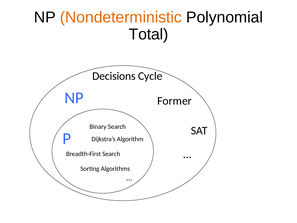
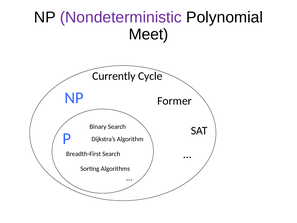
Nondeterministic colour: orange -> purple
Total: Total -> Meet
Decisions: Decisions -> Currently
